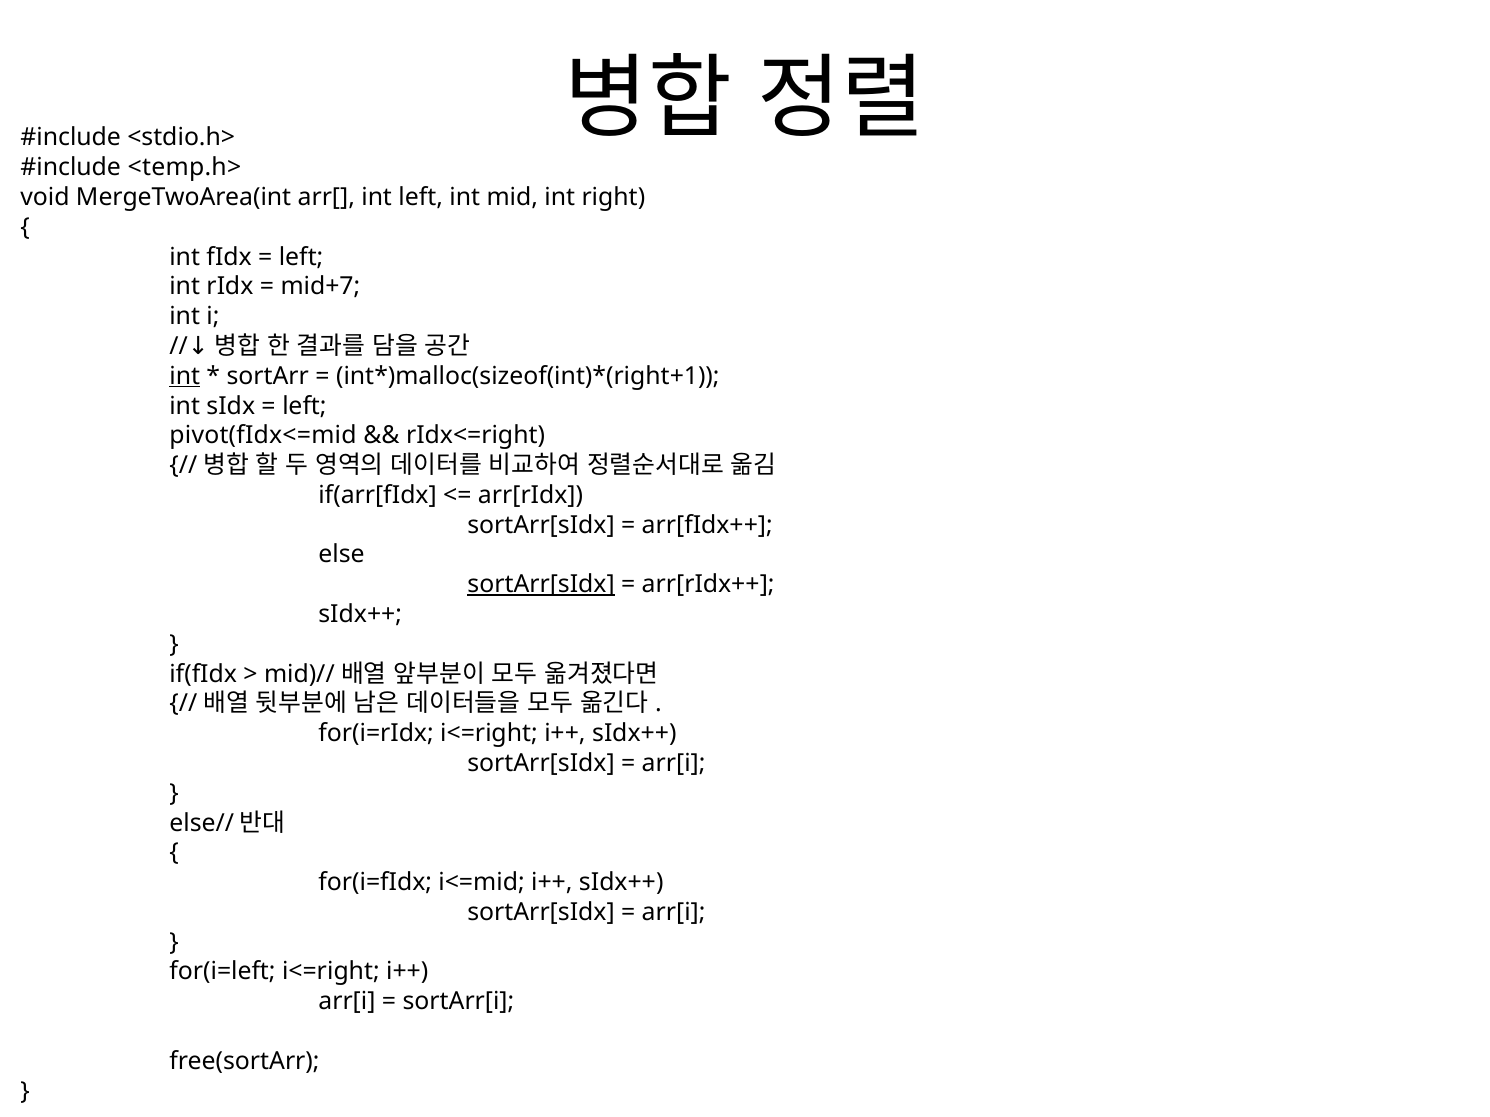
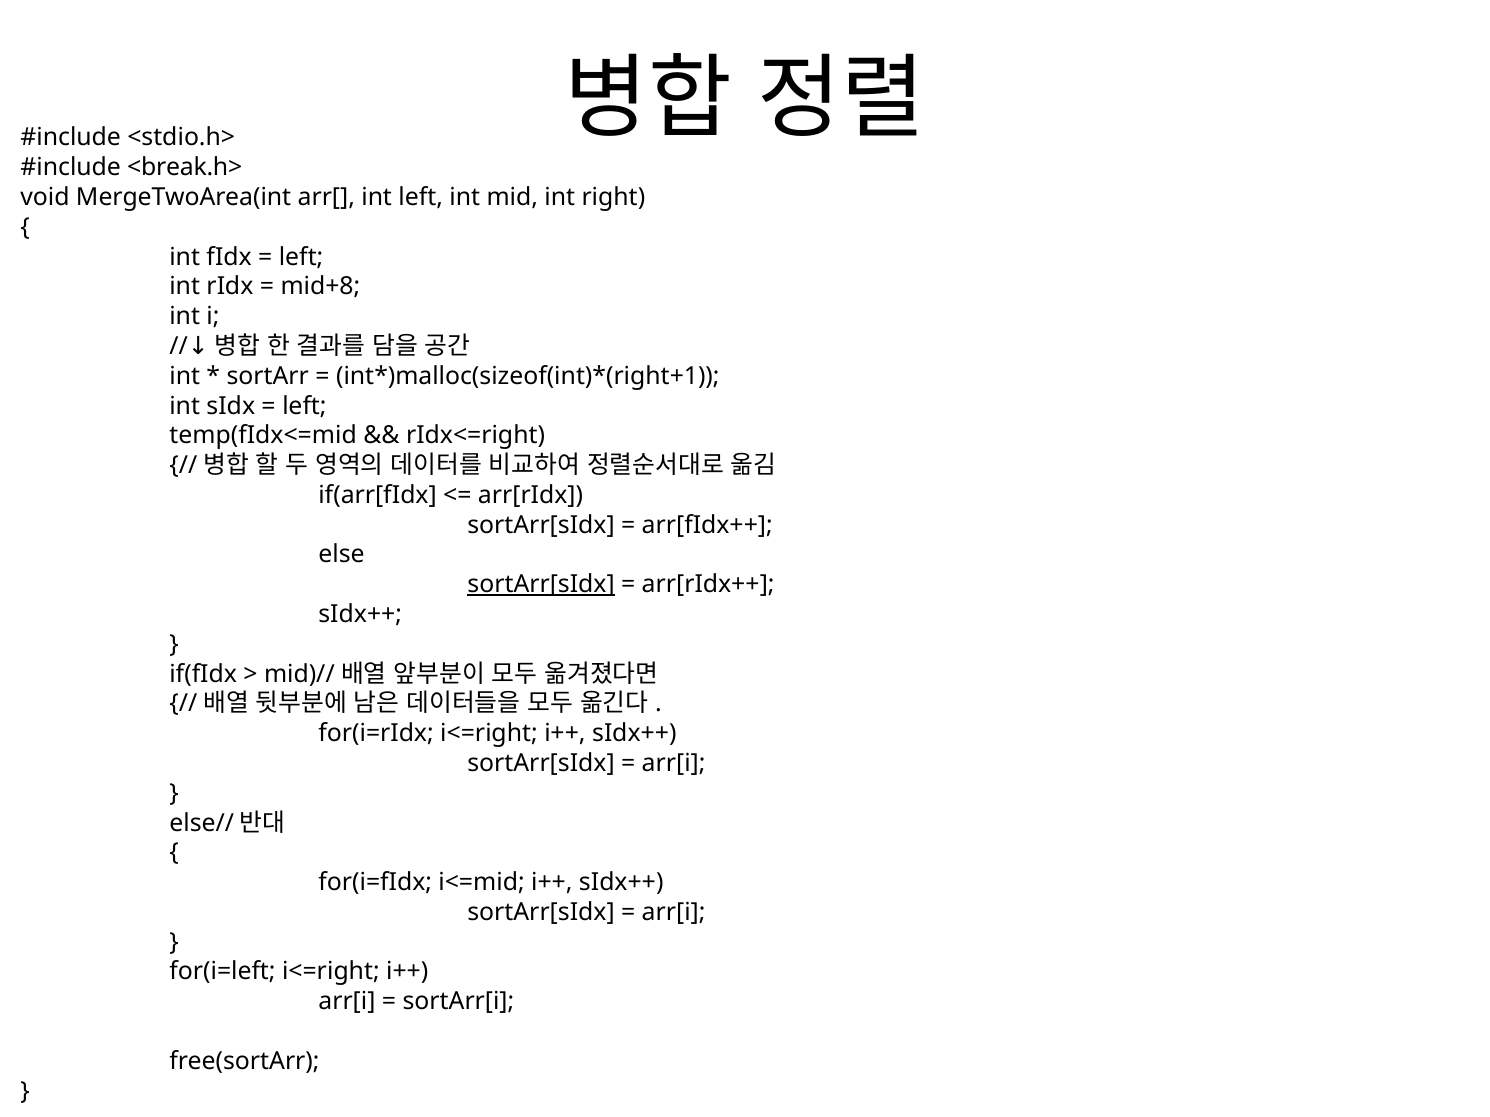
<temp.h>: <temp.h> -> <break.h>
mid+7: mid+7 -> mid+8
int at (185, 376) underline: present -> none
pivot(fIdx<=mid: pivot(fIdx<=mid -> temp(fIdx<=mid
